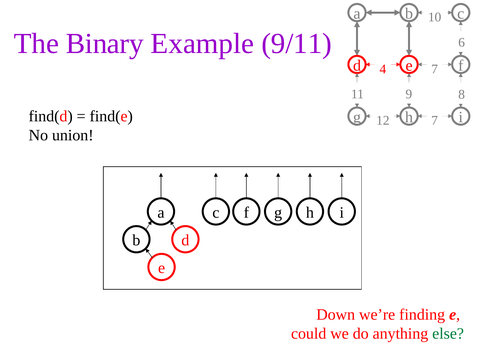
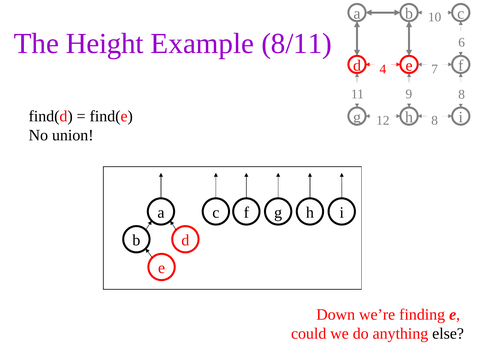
Binary: Binary -> Height
9/11: 9/11 -> 8/11
12 7: 7 -> 8
else colour: green -> black
